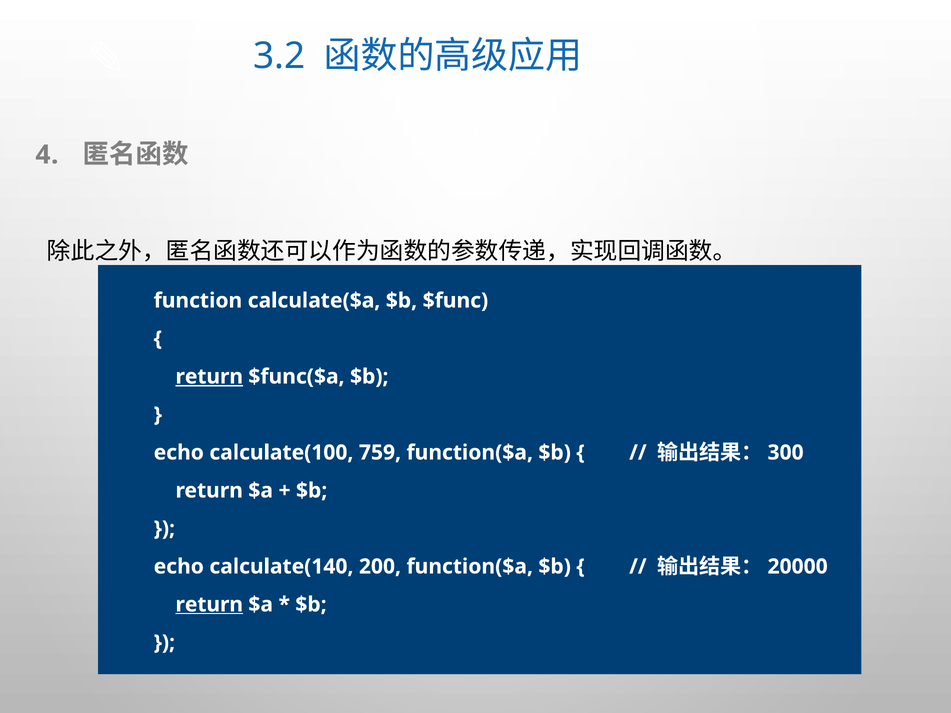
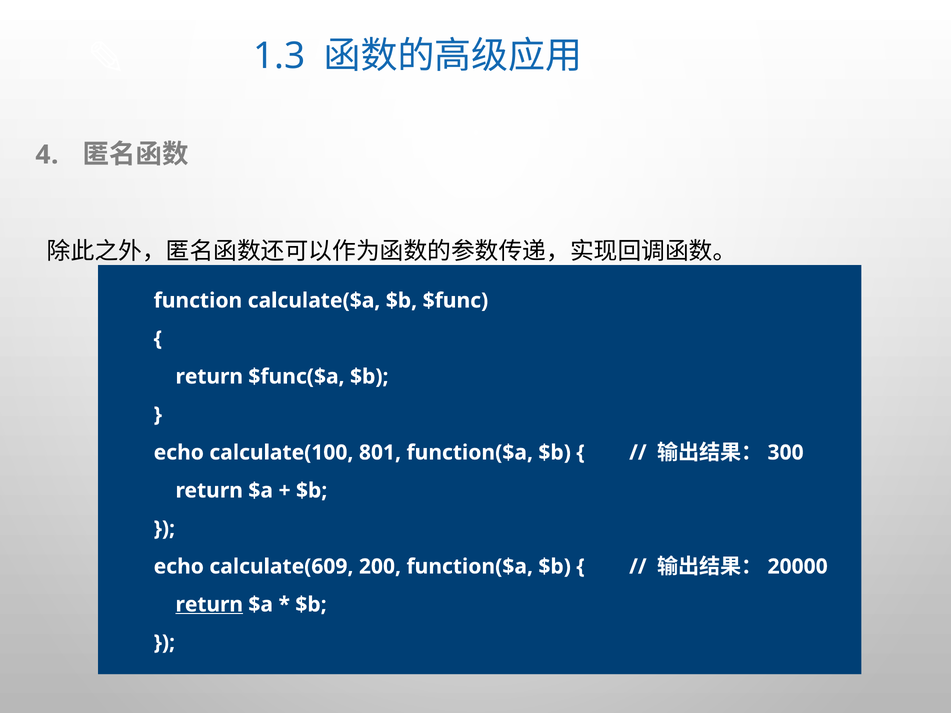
3.2: 3.2 -> 1.3
return at (209, 377) underline: present -> none
759: 759 -> 801
calculate(140: calculate(140 -> calculate(609
